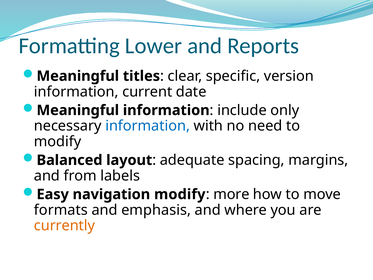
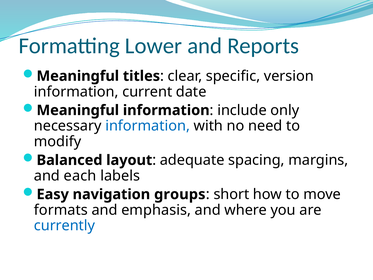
from: from -> each
navigation modify: modify -> groups
more: more -> short
currently colour: orange -> blue
